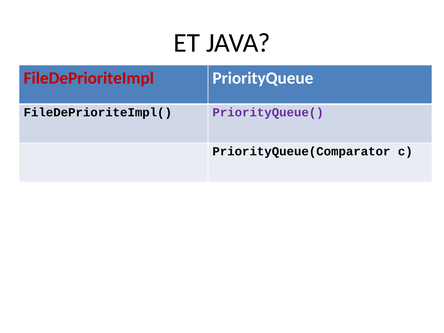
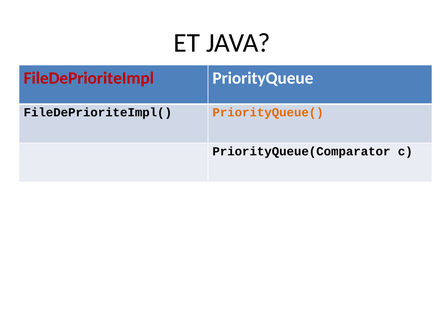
PriorityQueue( colour: purple -> orange
